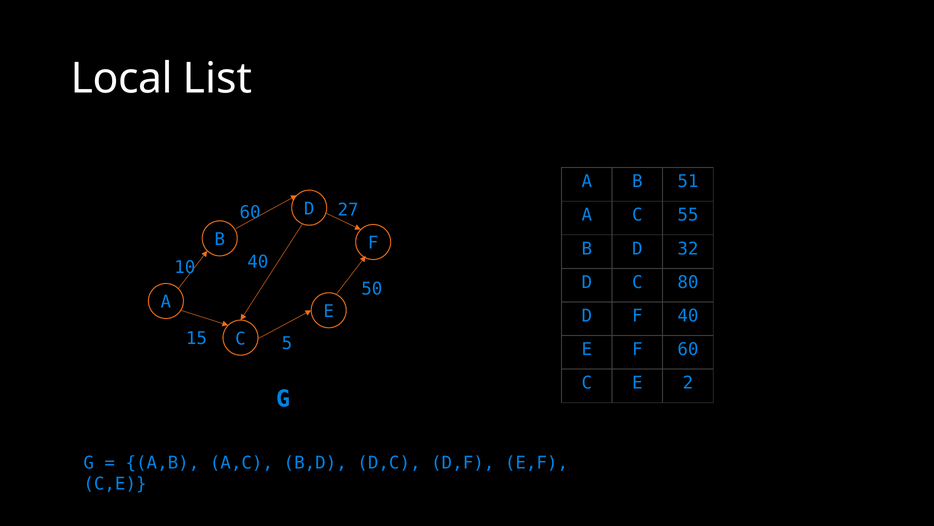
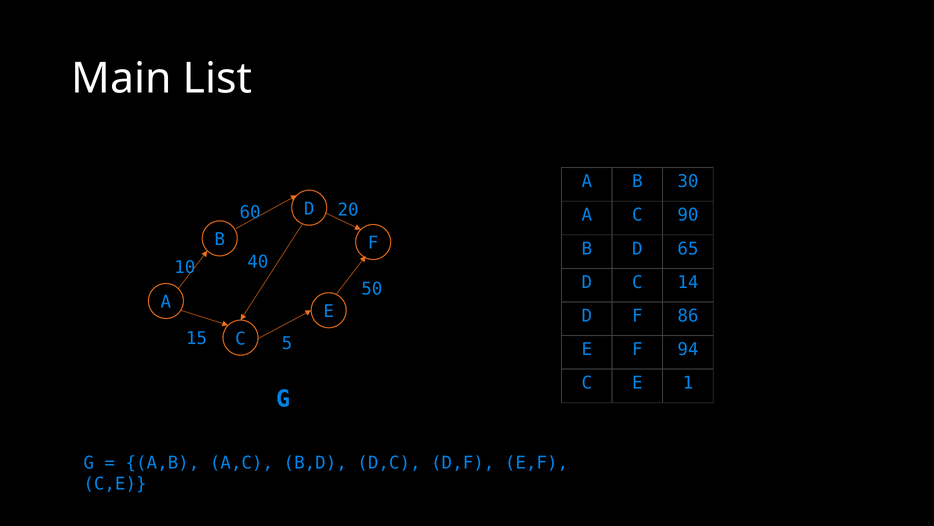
Local: Local -> Main
51: 51 -> 30
27: 27 -> 20
55: 55 -> 90
32: 32 -> 65
80: 80 -> 14
F 40: 40 -> 86
F 60: 60 -> 94
2: 2 -> 1
